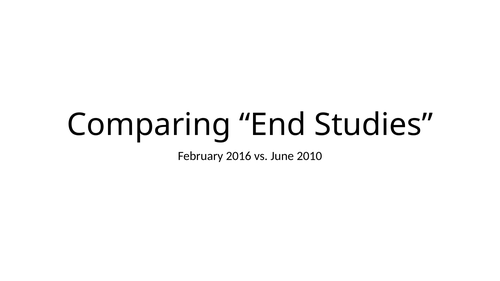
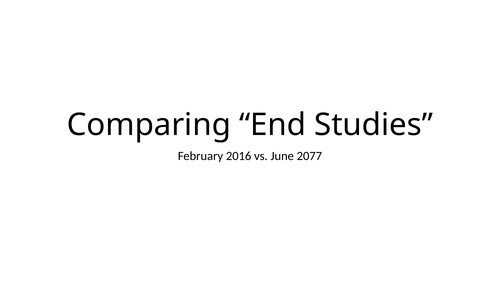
2010: 2010 -> 2077
